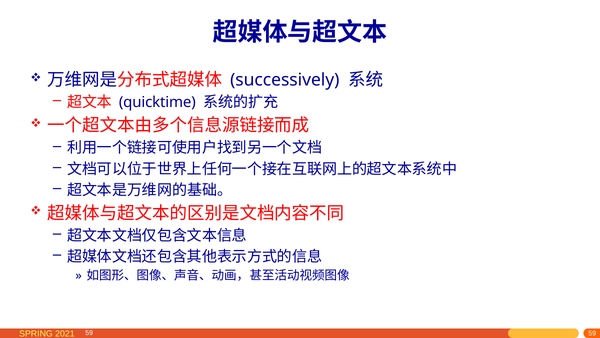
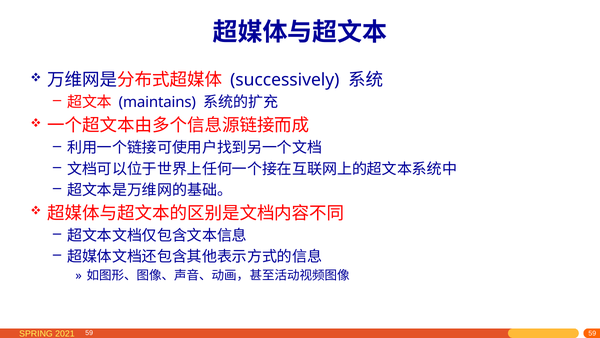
quicktime: quicktime -> maintains
